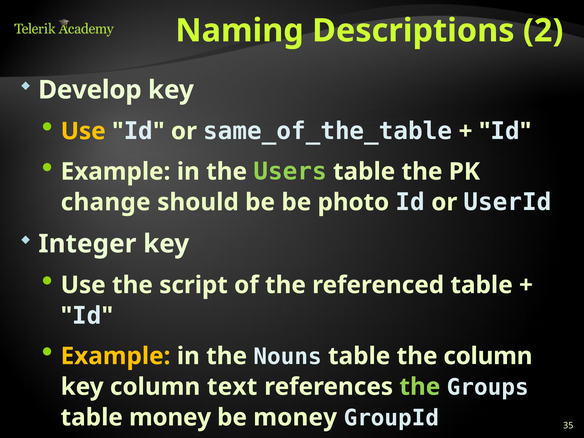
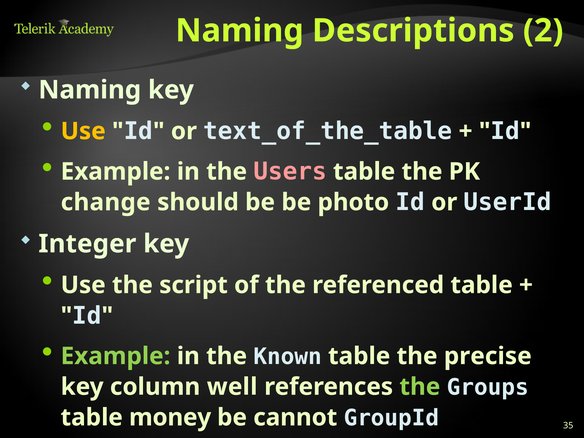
Develop at (90, 90): Develop -> Naming
same_of_the_table: same_of_the_table -> text_of_the_table
Users colour: light green -> pink
Example at (116, 356) colour: yellow -> light green
Nouns: Nouns -> Known
the column: column -> precise
text: text -> well
be money: money -> cannot
